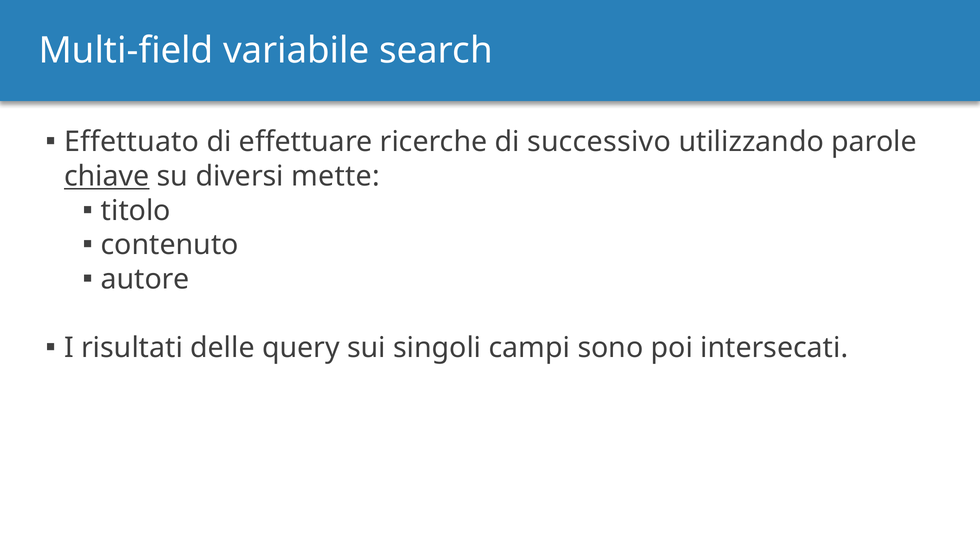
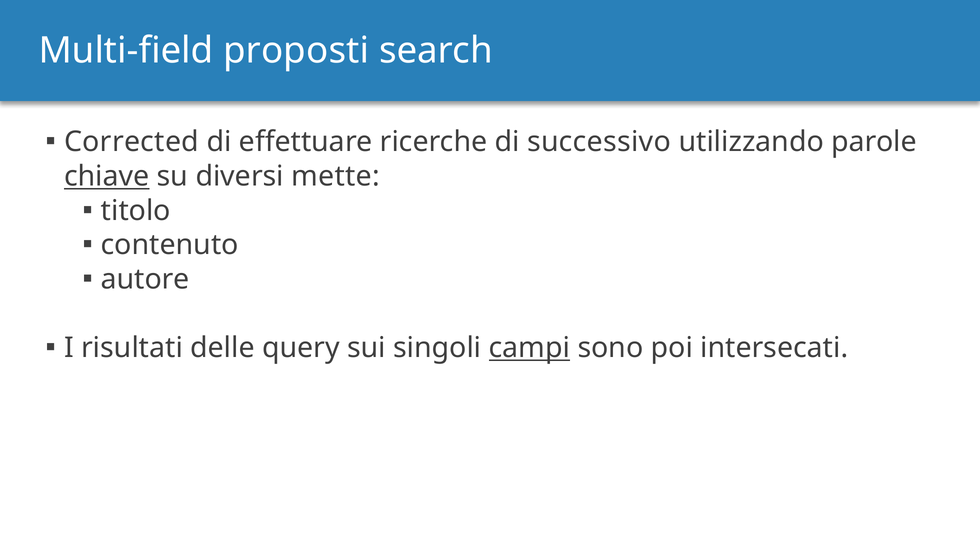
variabile: variabile -> proposti
Effettuato: Effettuato -> Corrected
campi underline: none -> present
